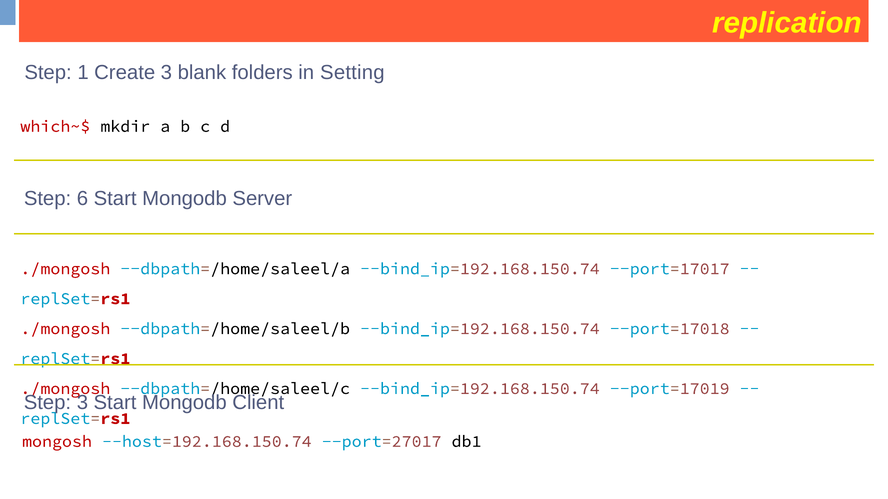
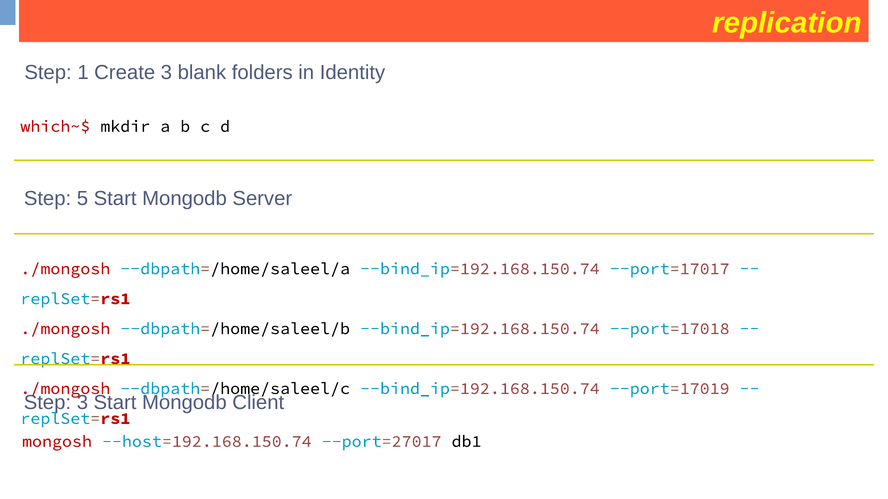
Setting: Setting -> Identity
6: 6 -> 5
